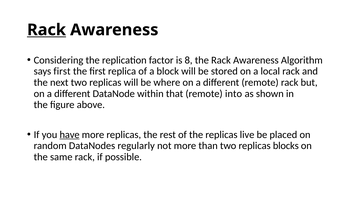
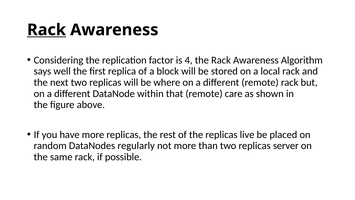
8: 8 -> 4
says first: first -> well
into: into -> care
have underline: present -> none
blocks: blocks -> server
